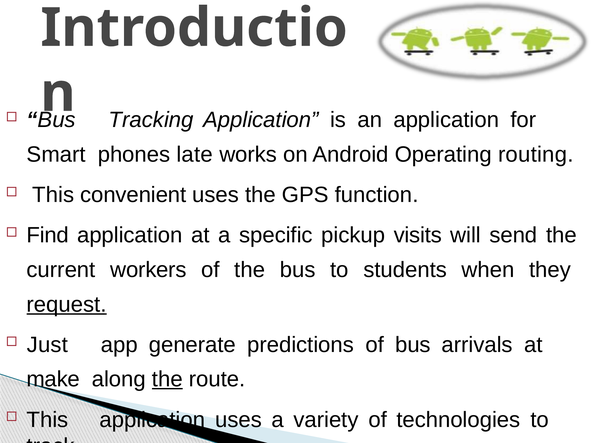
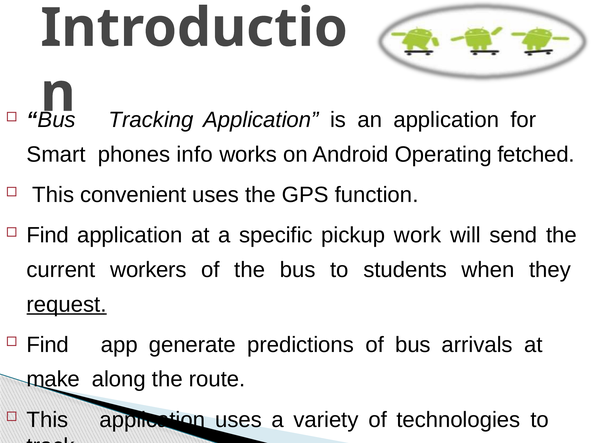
late: late -> info
routing: routing -> fetched
visits: visits -> work
Just at (47, 345): Just -> Find
the at (167, 380) underline: present -> none
